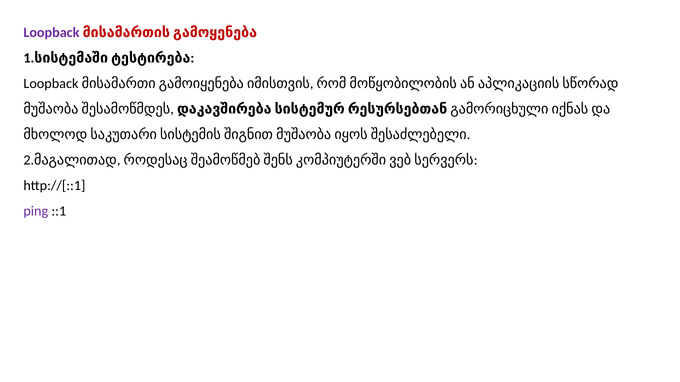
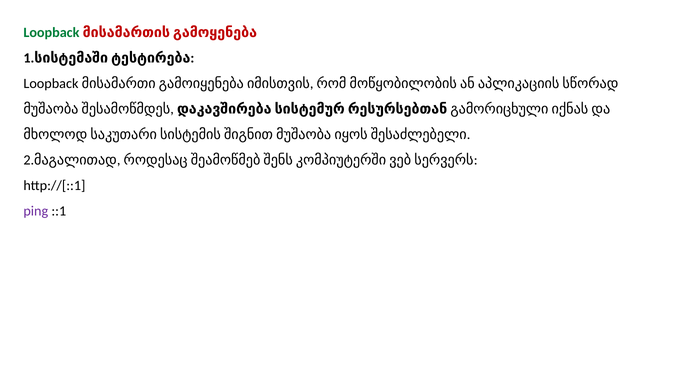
Loopback at (51, 33) colour: purple -> green
